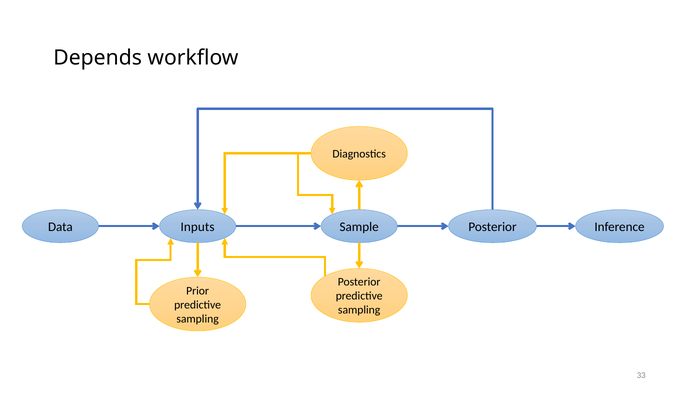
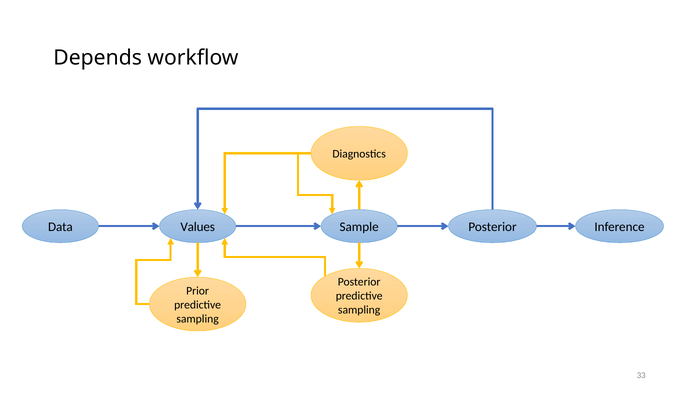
Inputs: Inputs -> Values
